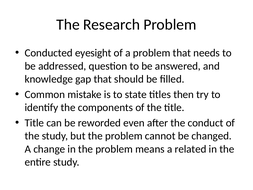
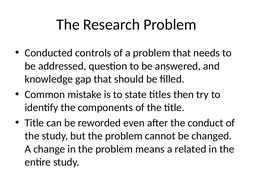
eyesight: eyesight -> controls
